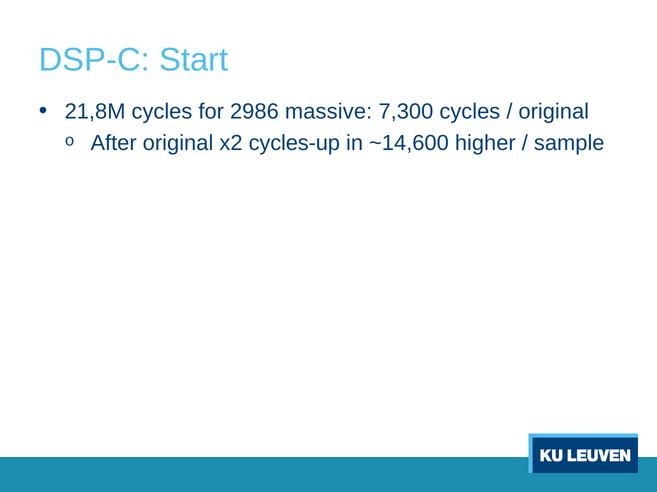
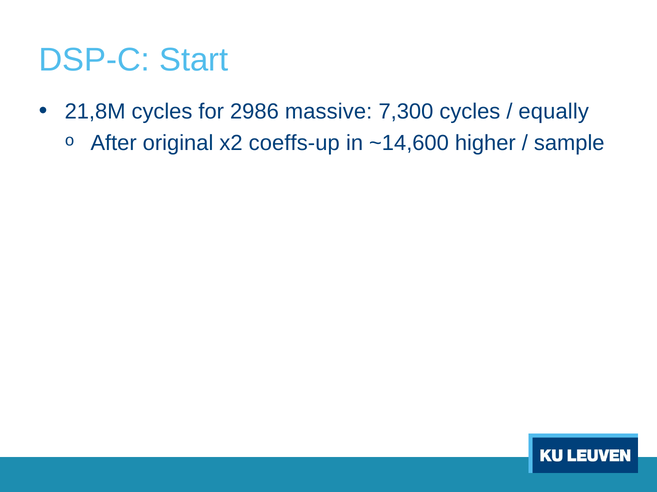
original at (554, 112): original -> equally
cycles-up: cycles-up -> coeffs-up
